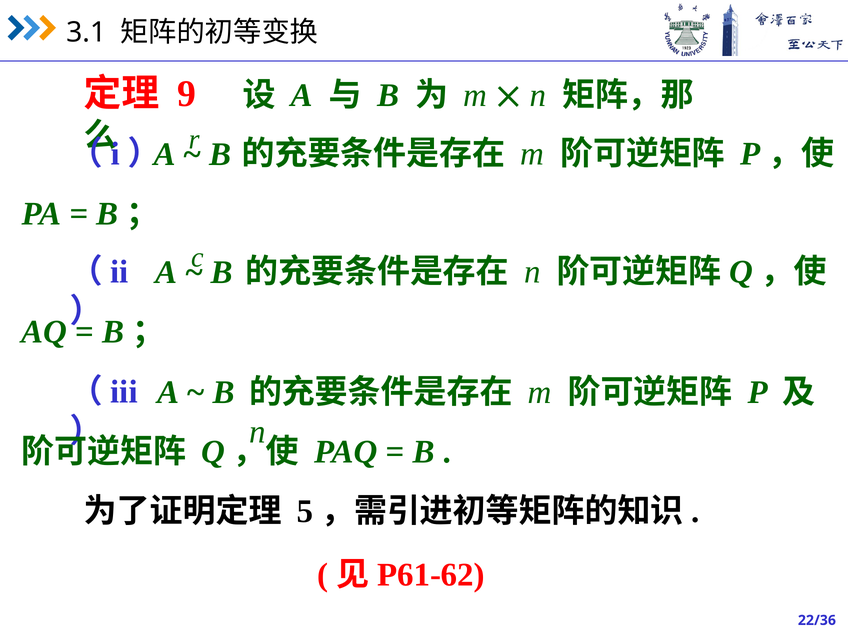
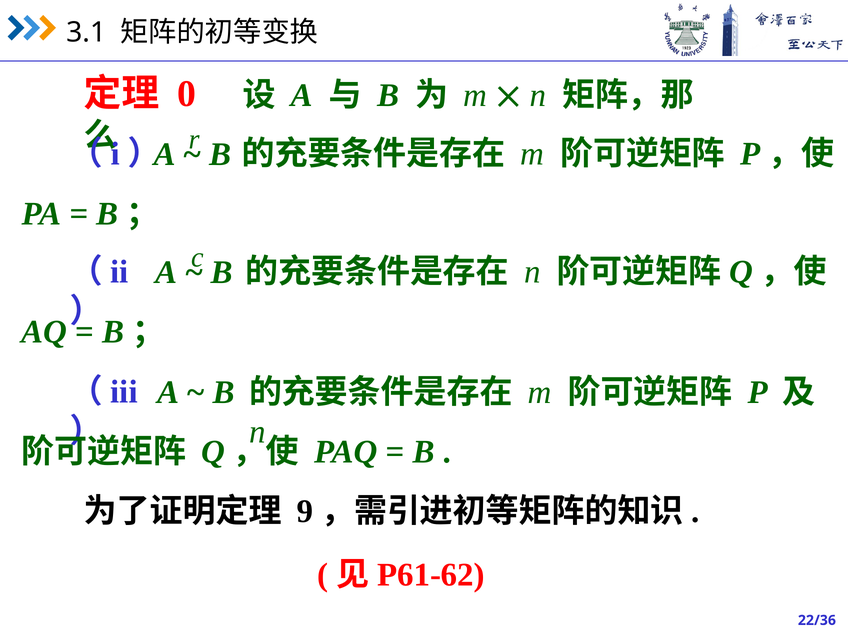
9: 9 -> 0
5: 5 -> 9
